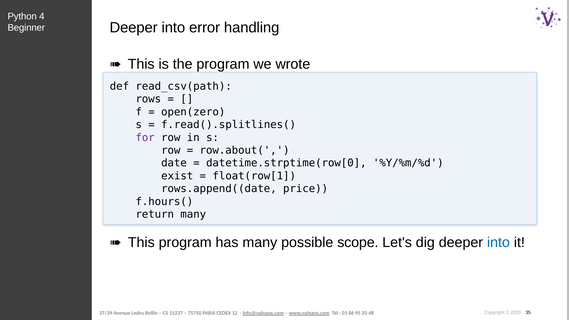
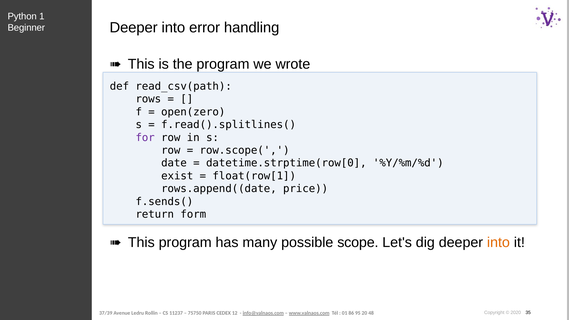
4: 4 -> 1
row.about(: row.about( -> row.scope(
f.hours(: f.hours( -> f.sends(
return many: many -> form
into at (498, 243) colour: blue -> orange
